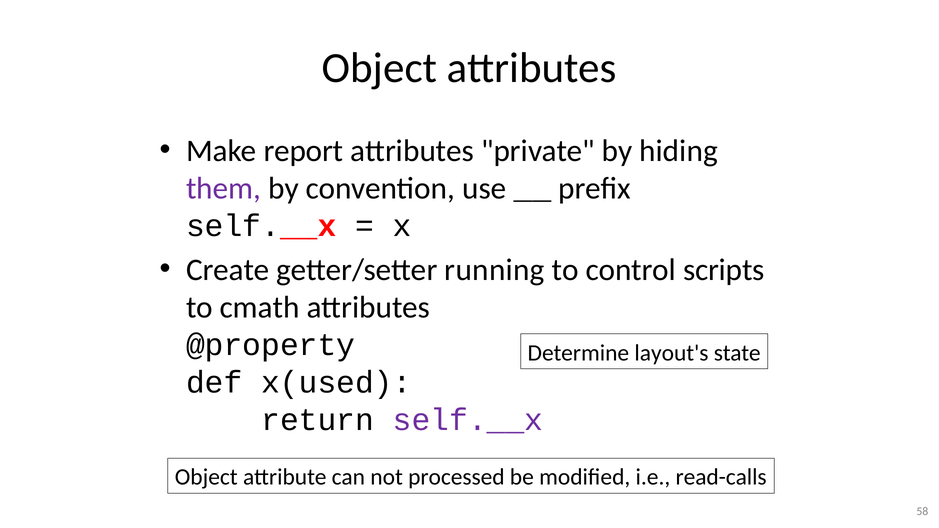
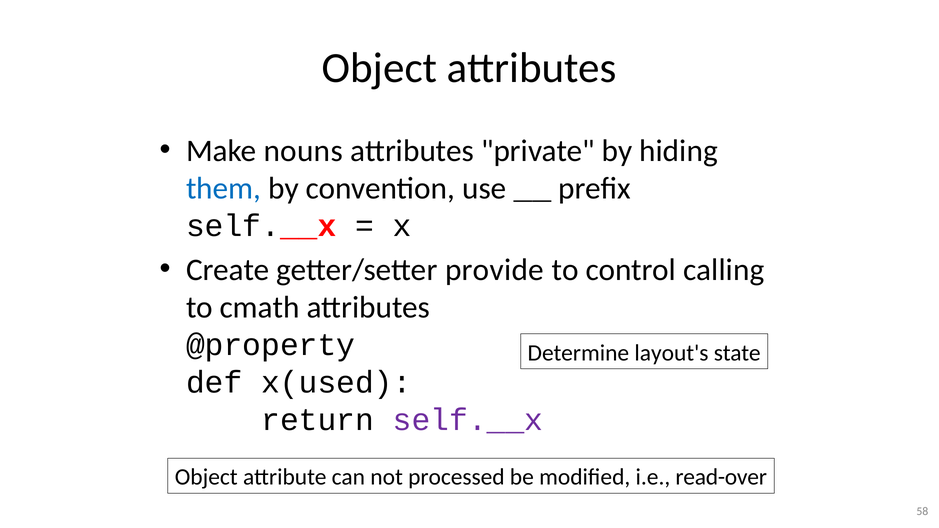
report: report -> nouns
them colour: purple -> blue
running: running -> provide
scripts: scripts -> calling
read-calls: read-calls -> read-over
